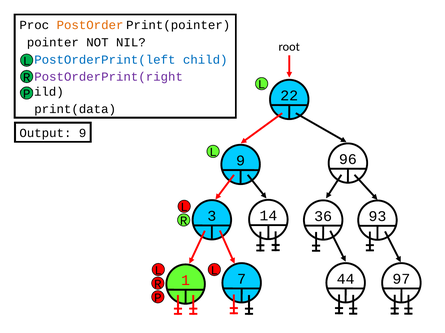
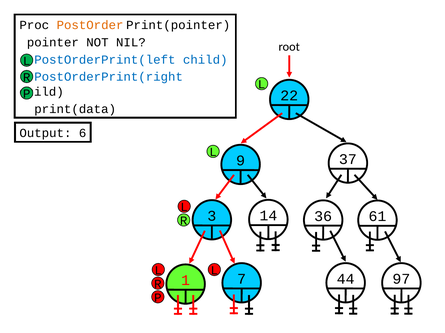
PostOrderPrint(right colour: purple -> blue
Output 9: 9 -> 6
96: 96 -> 37
93: 93 -> 61
